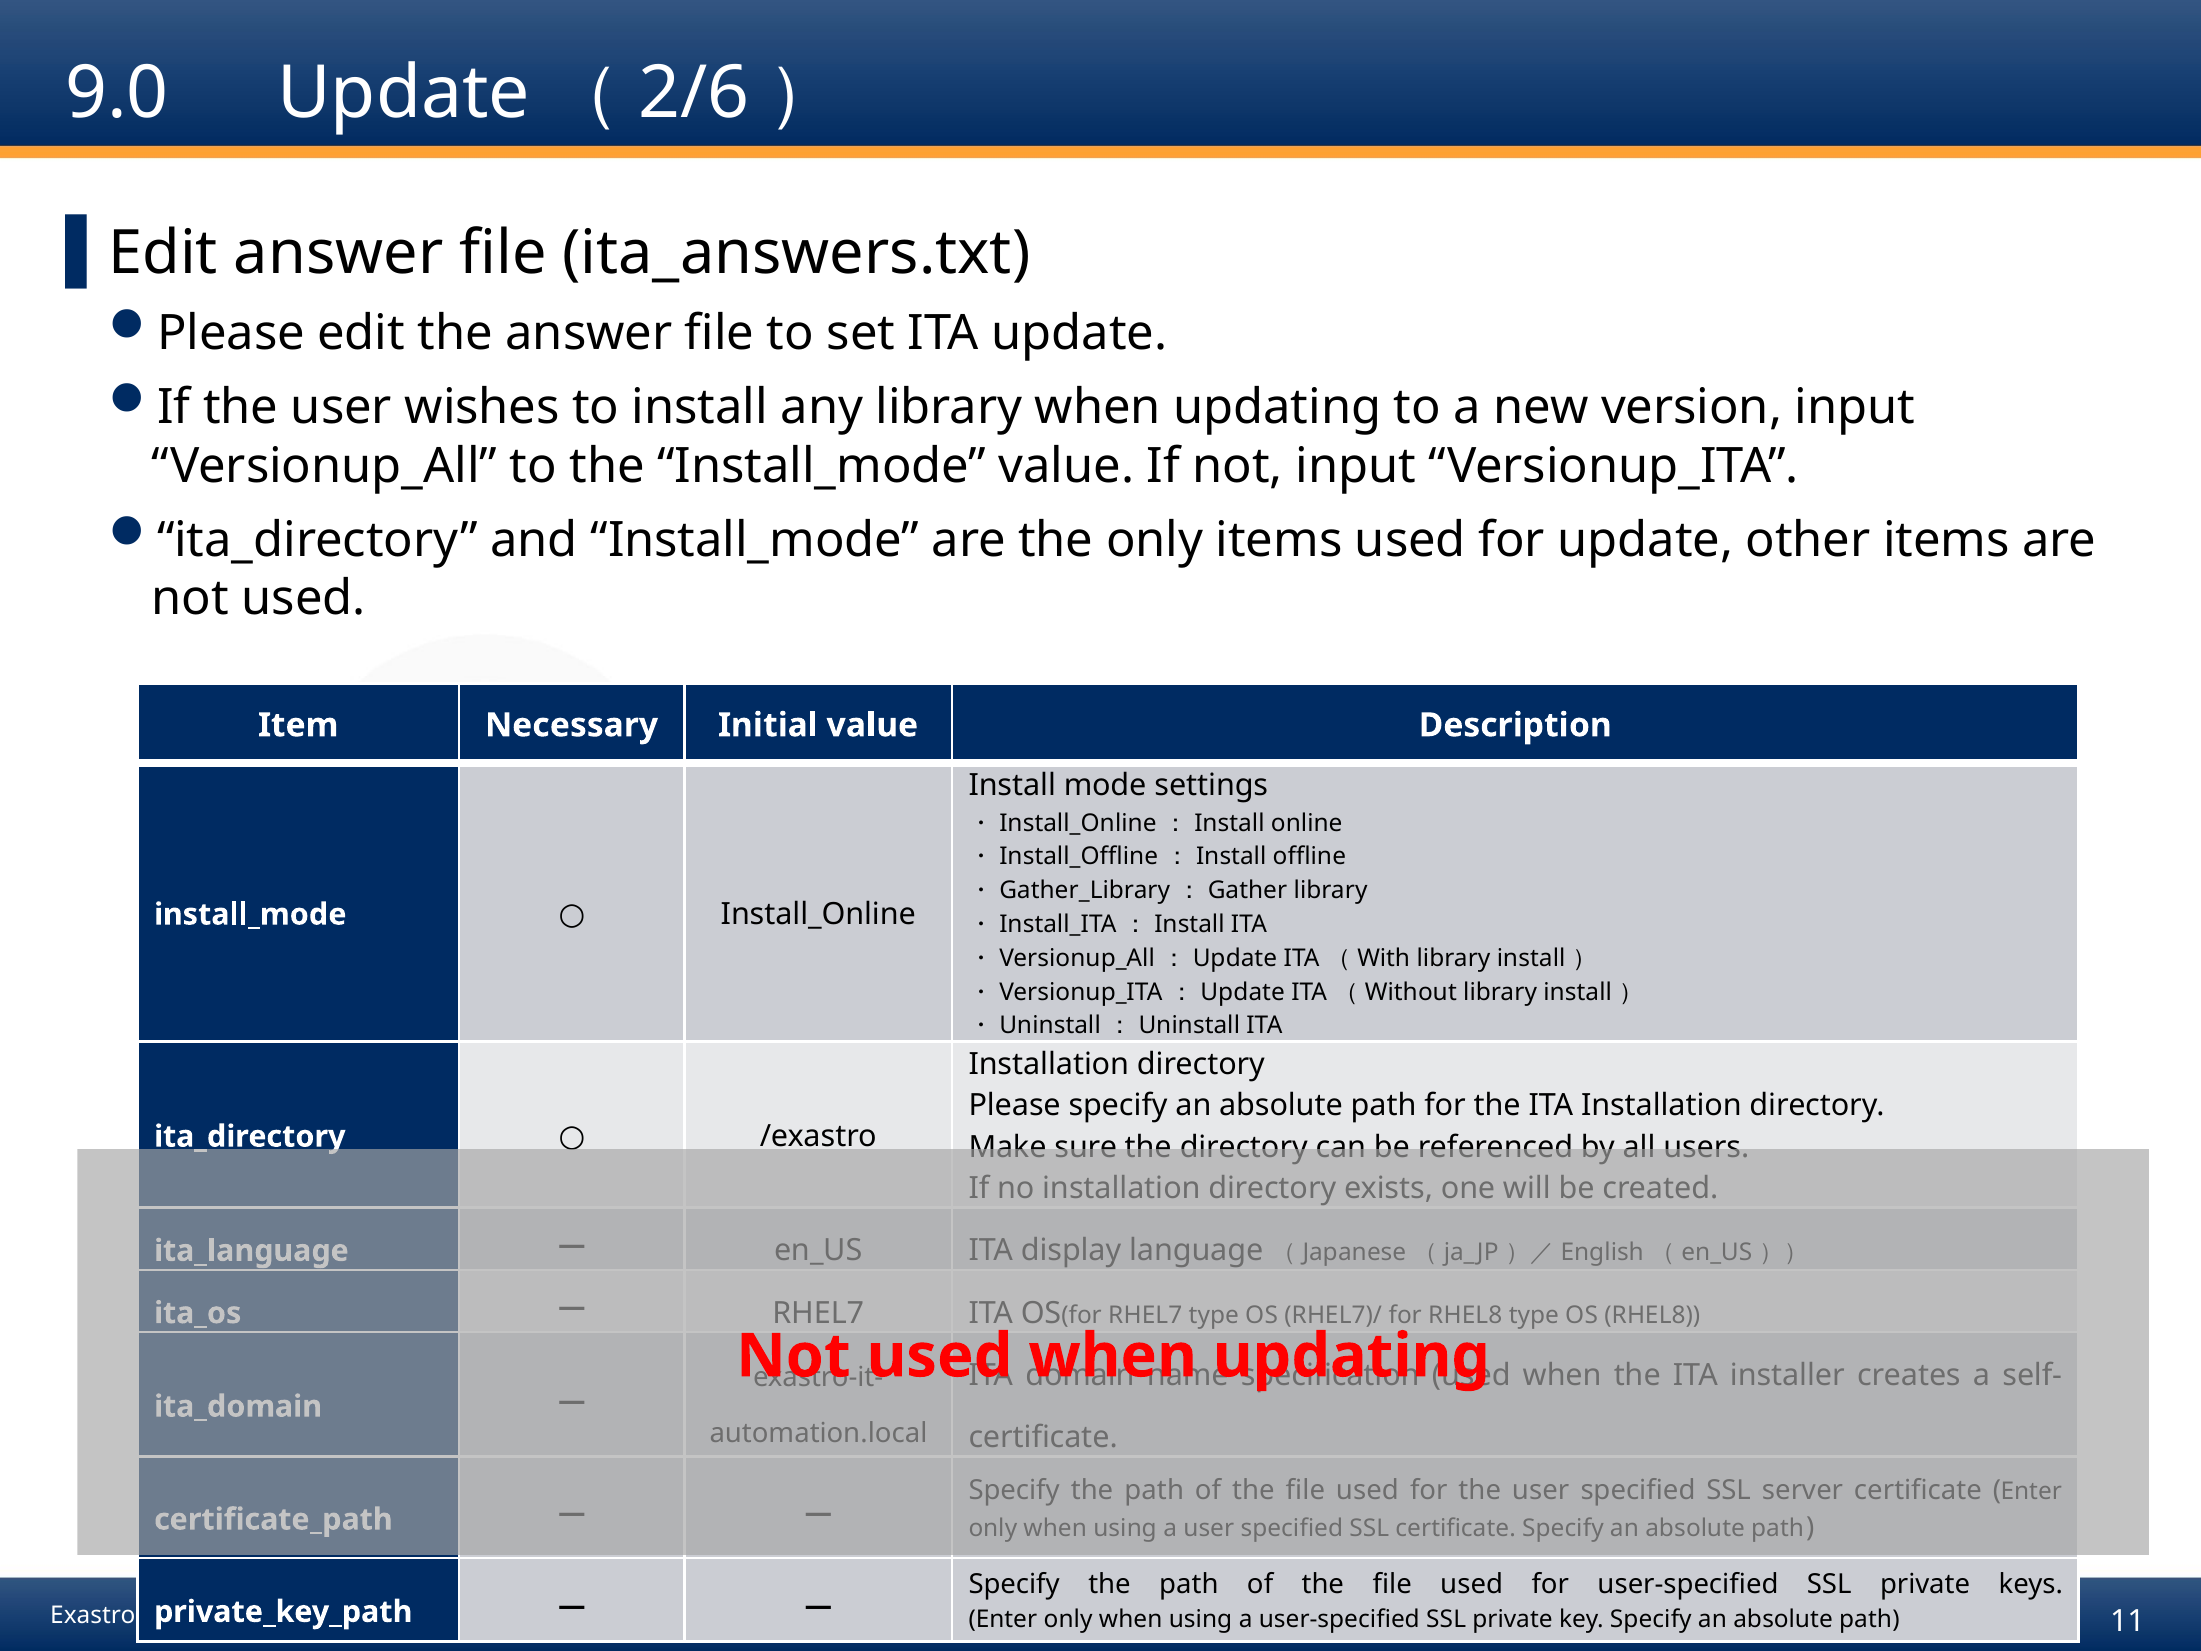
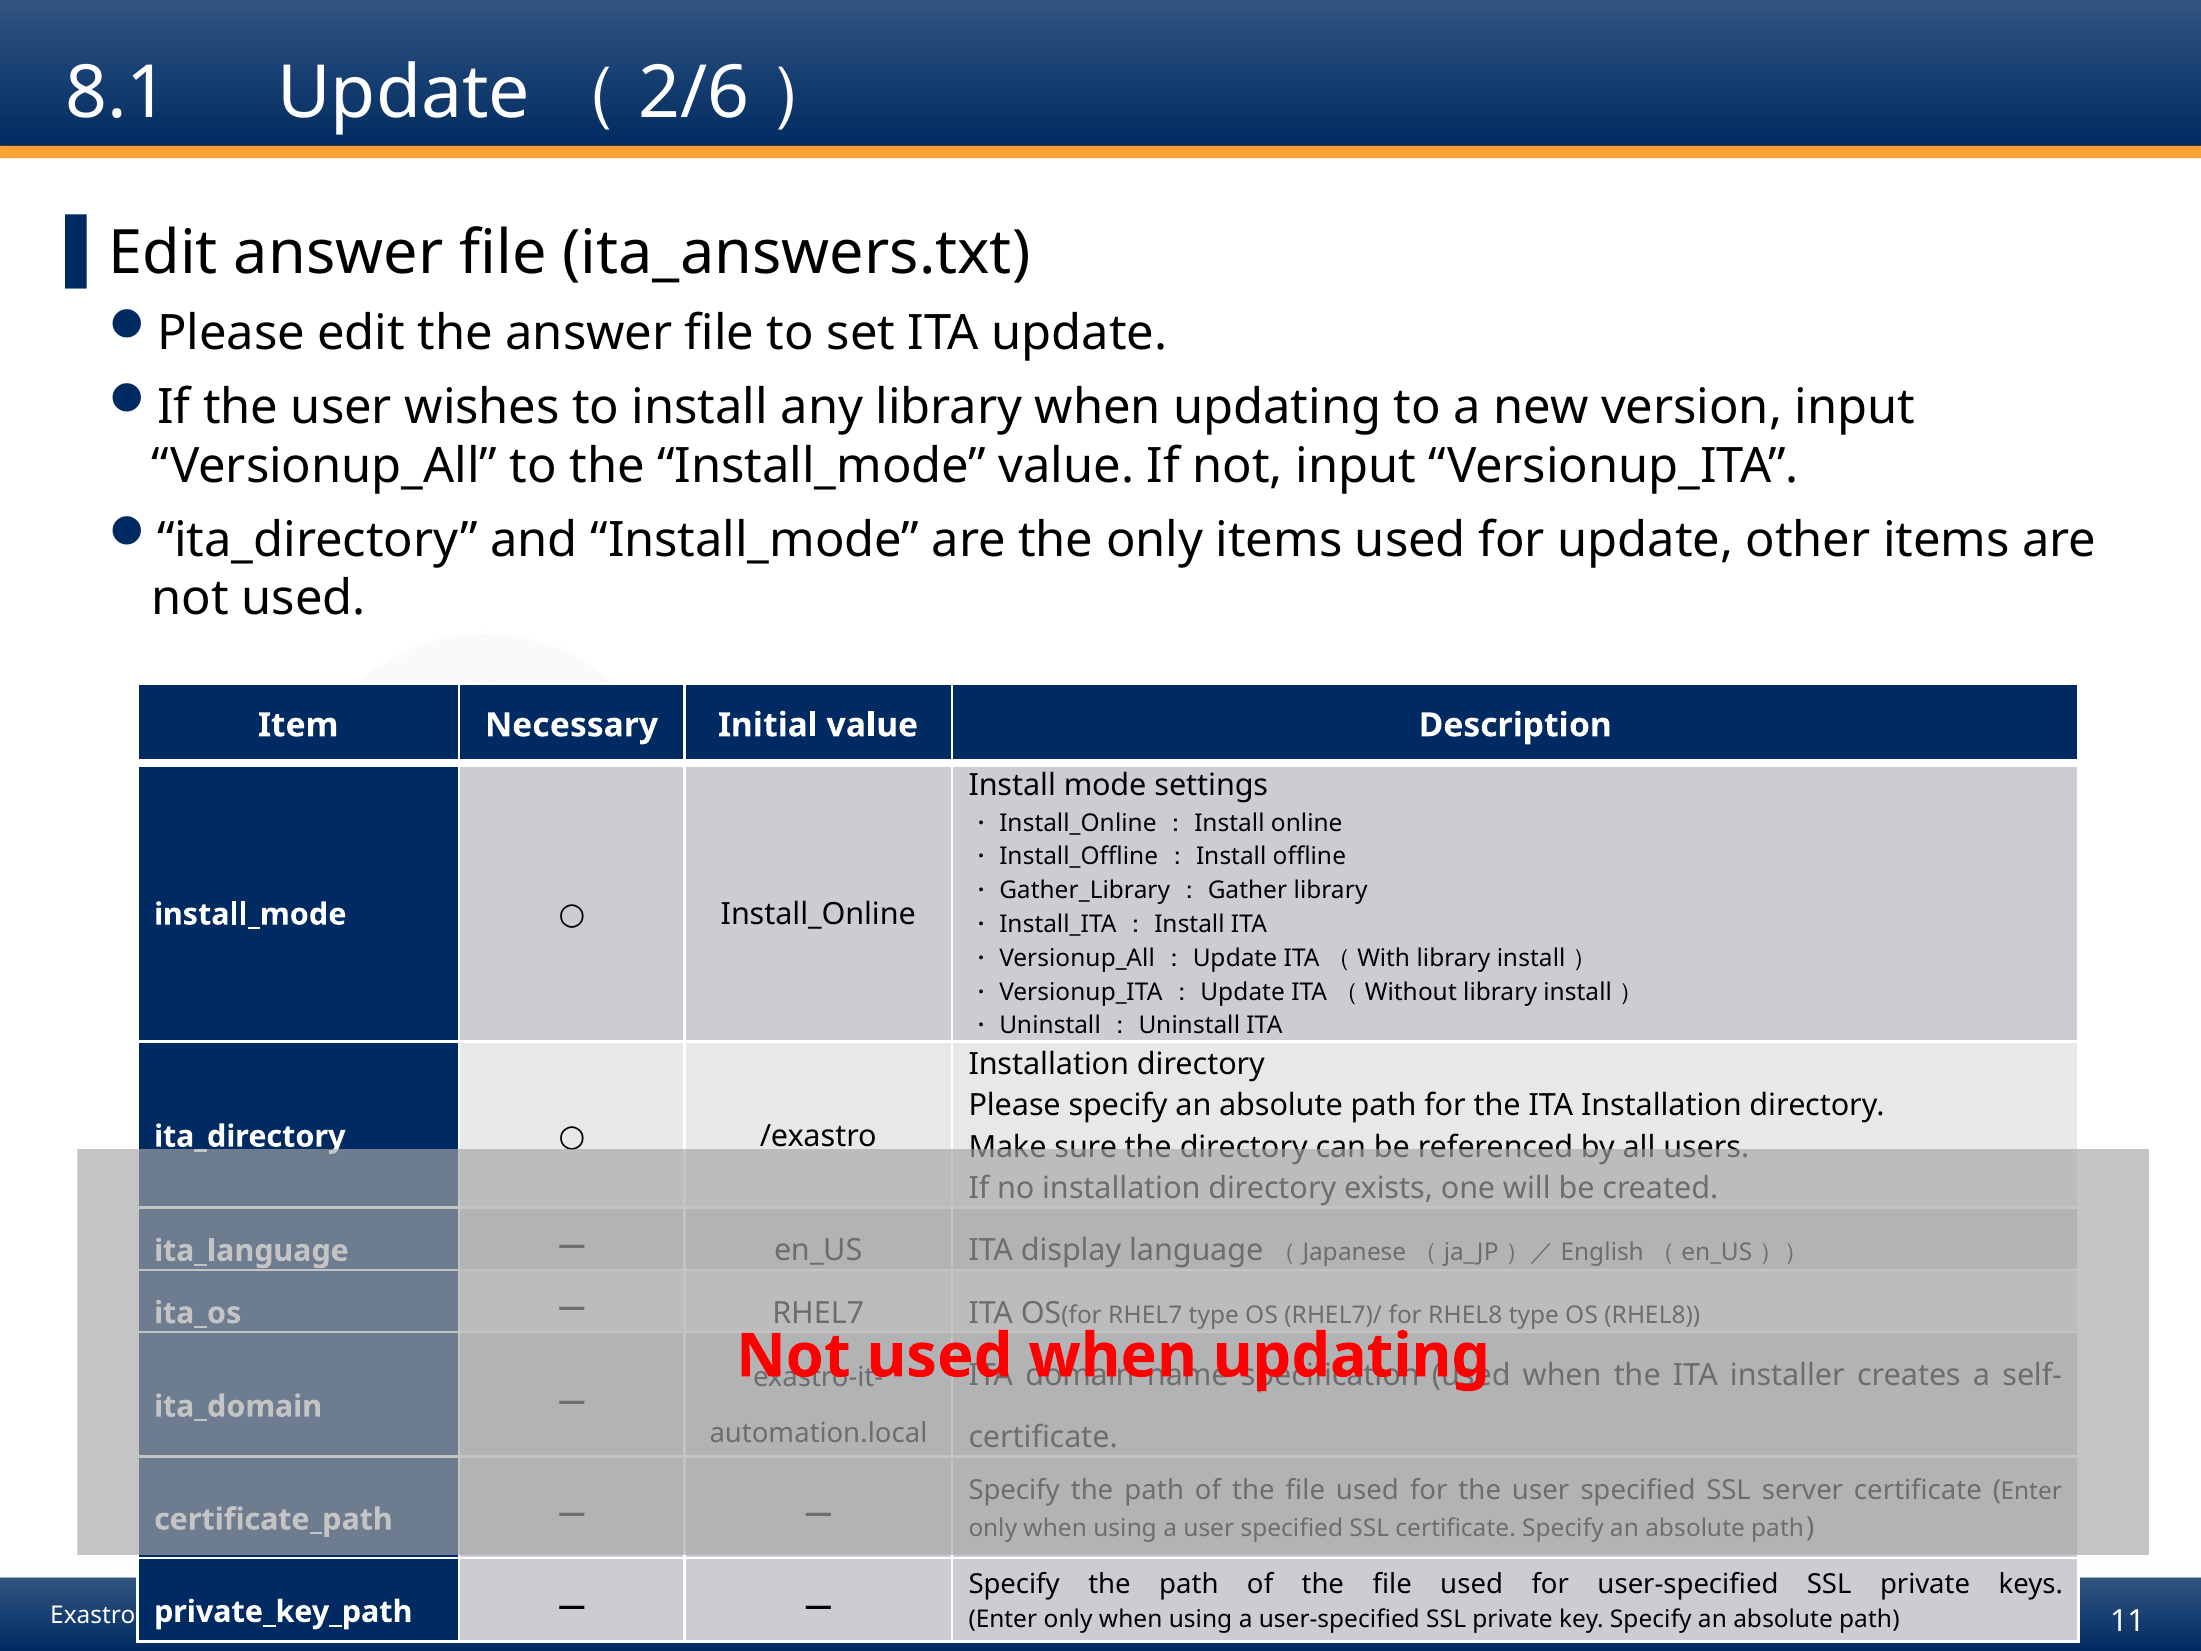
9.0: 9.0 -> 8.1
